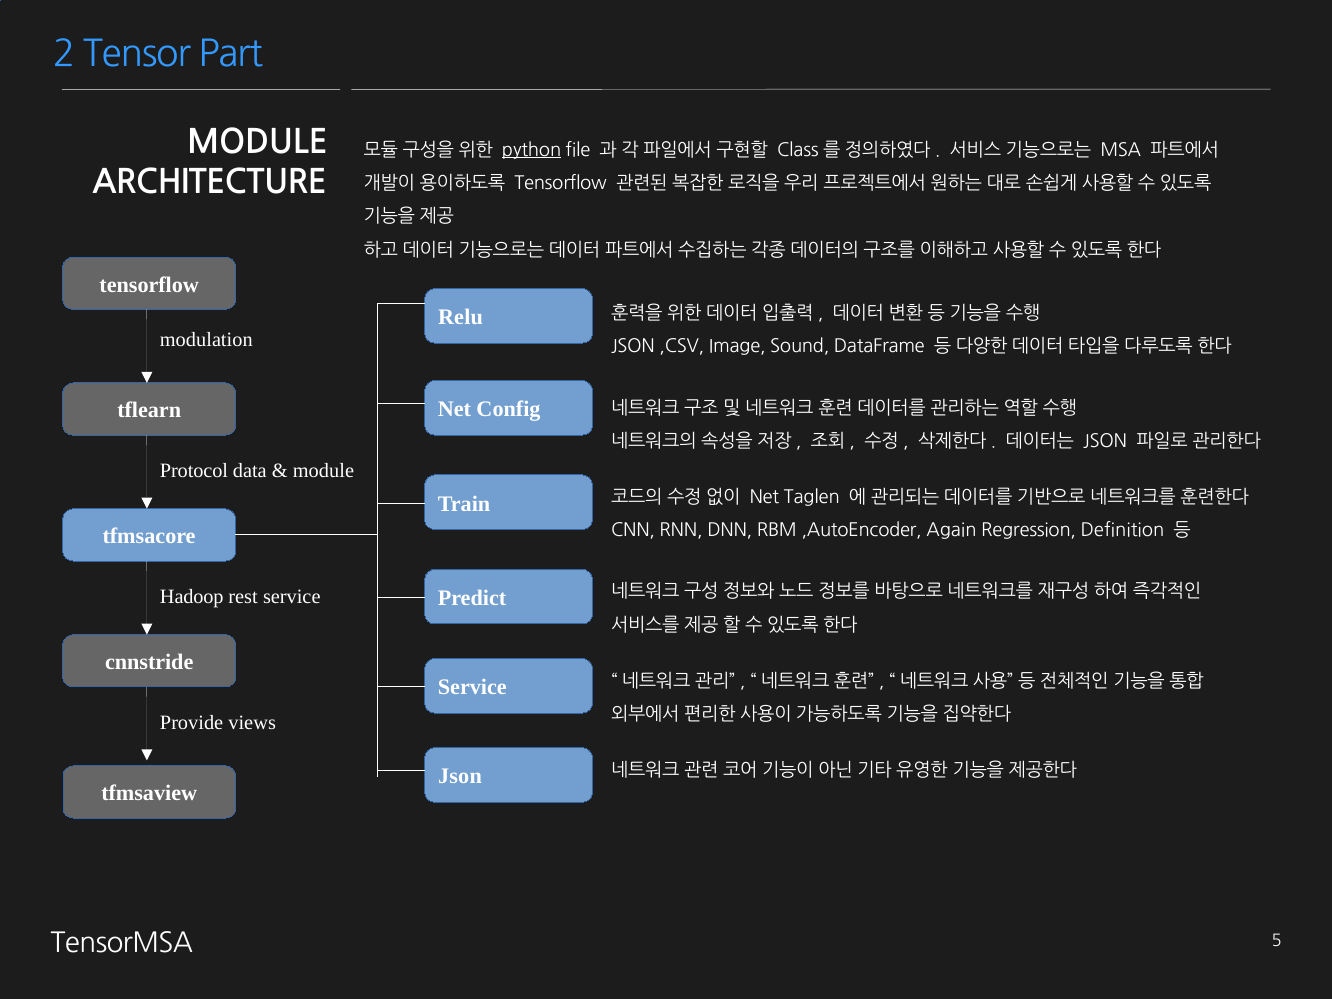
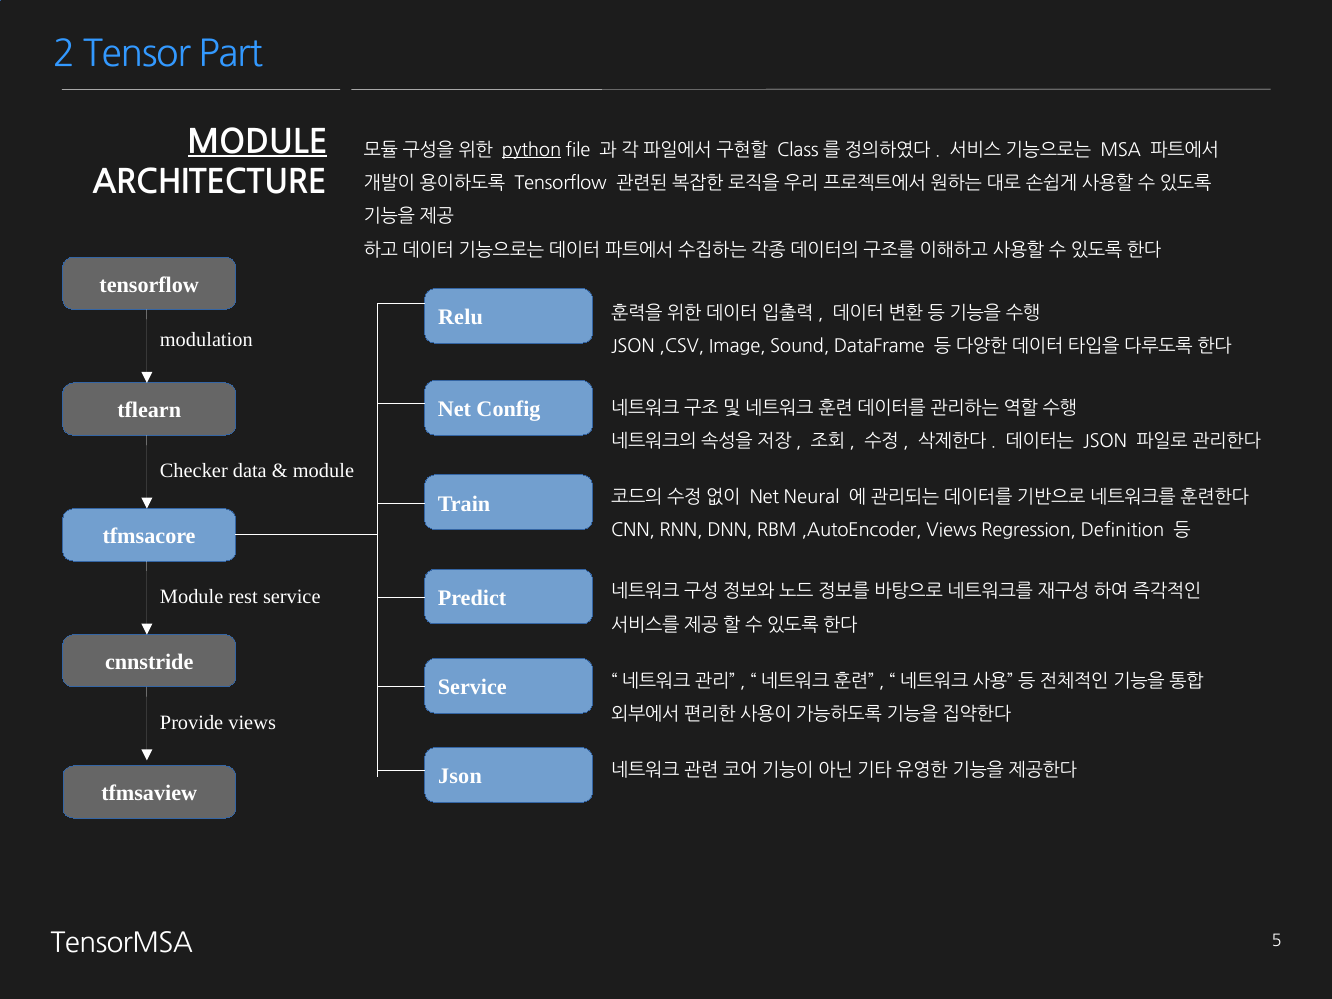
MODULE at (257, 142) underline: none -> present
Protocol: Protocol -> Checker
Taglen: Taglen -> Neural
,AutoEncoder Again: Again -> Views
Hadoop at (192, 597): Hadoop -> Module
